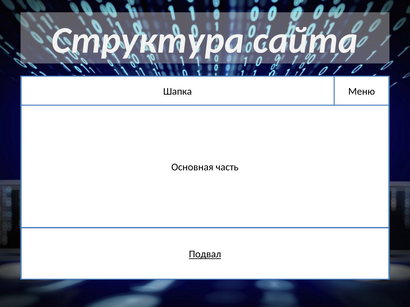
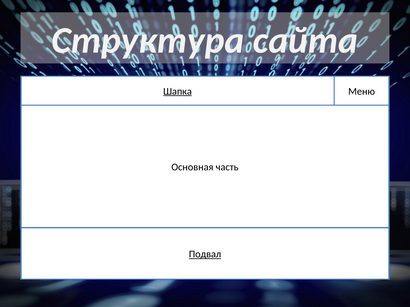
Шапка underline: none -> present
